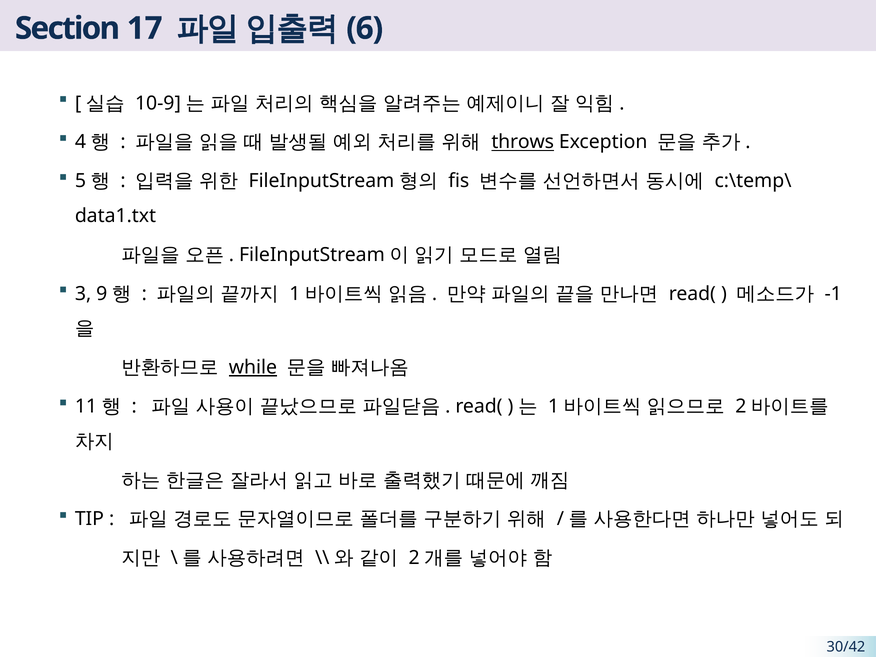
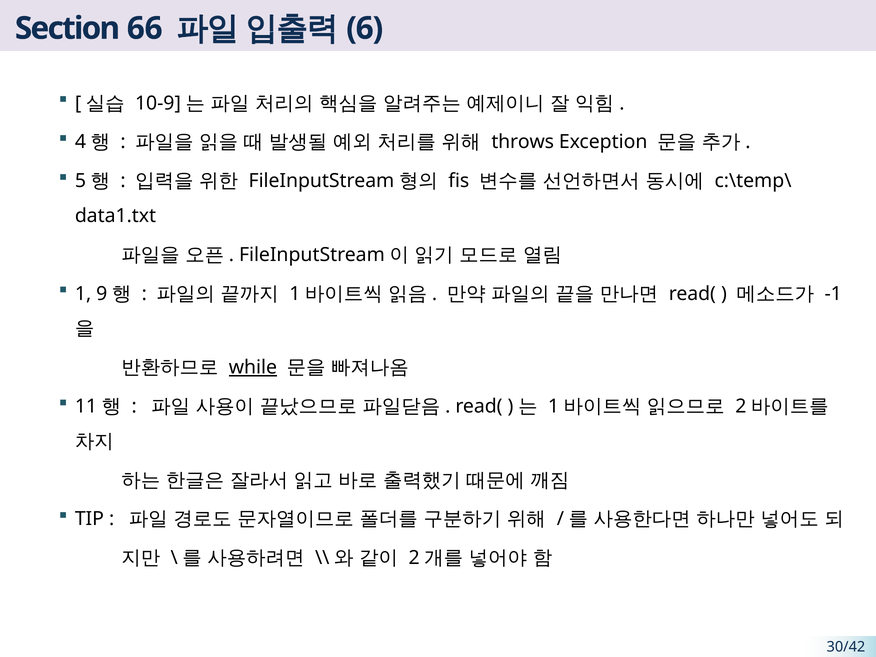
17: 17 -> 66
throws underline: present -> none
3: 3 -> 1
